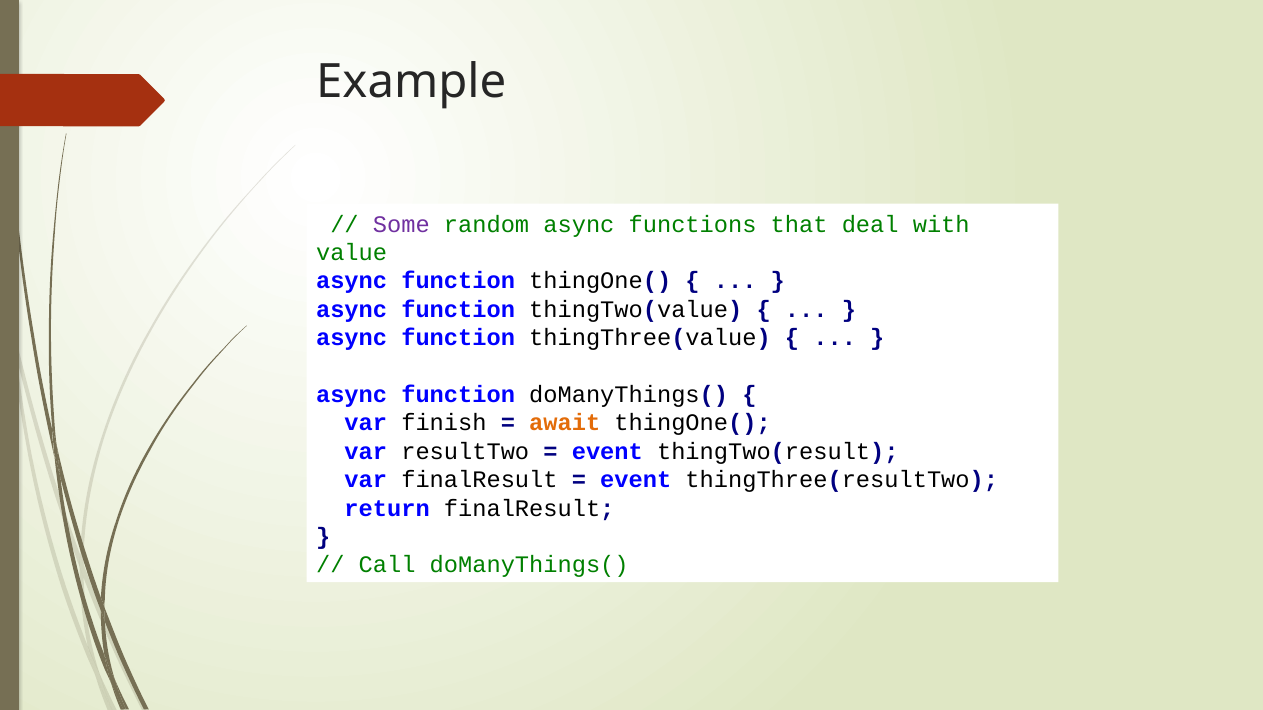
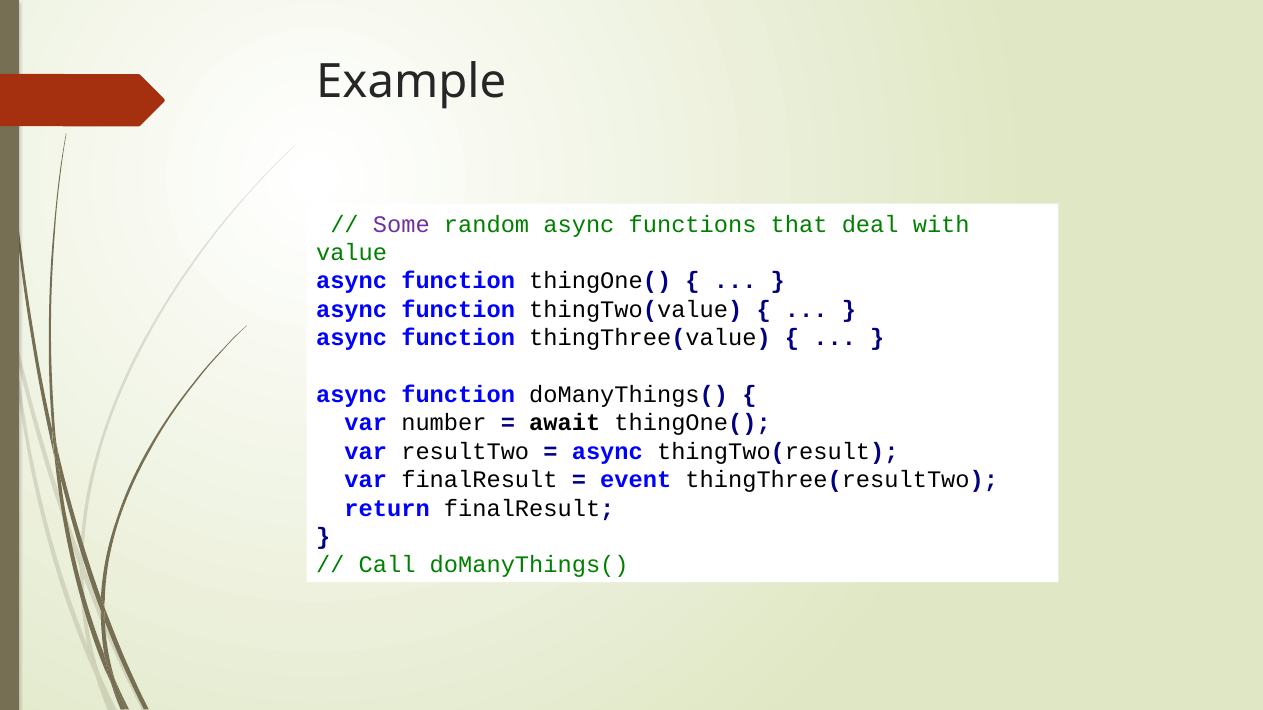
finish: finish -> number
await colour: orange -> black
event at (607, 452): event -> async
